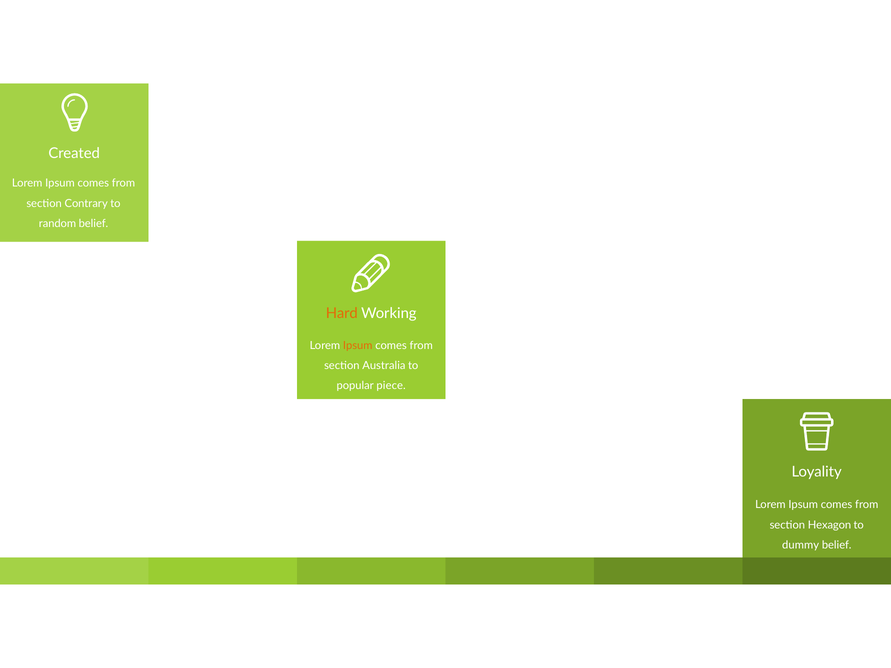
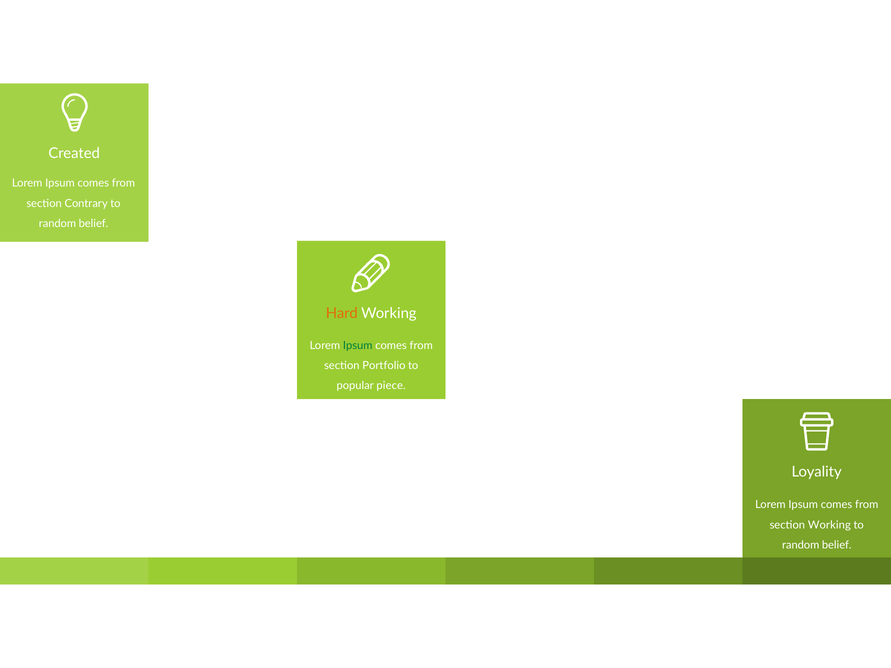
Ipsum at (358, 346) colour: orange -> green
Australia: Australia -> Portfolio
section Hexagon: Hexagon -> Working
dummy at (801, 545): dummy -> random
